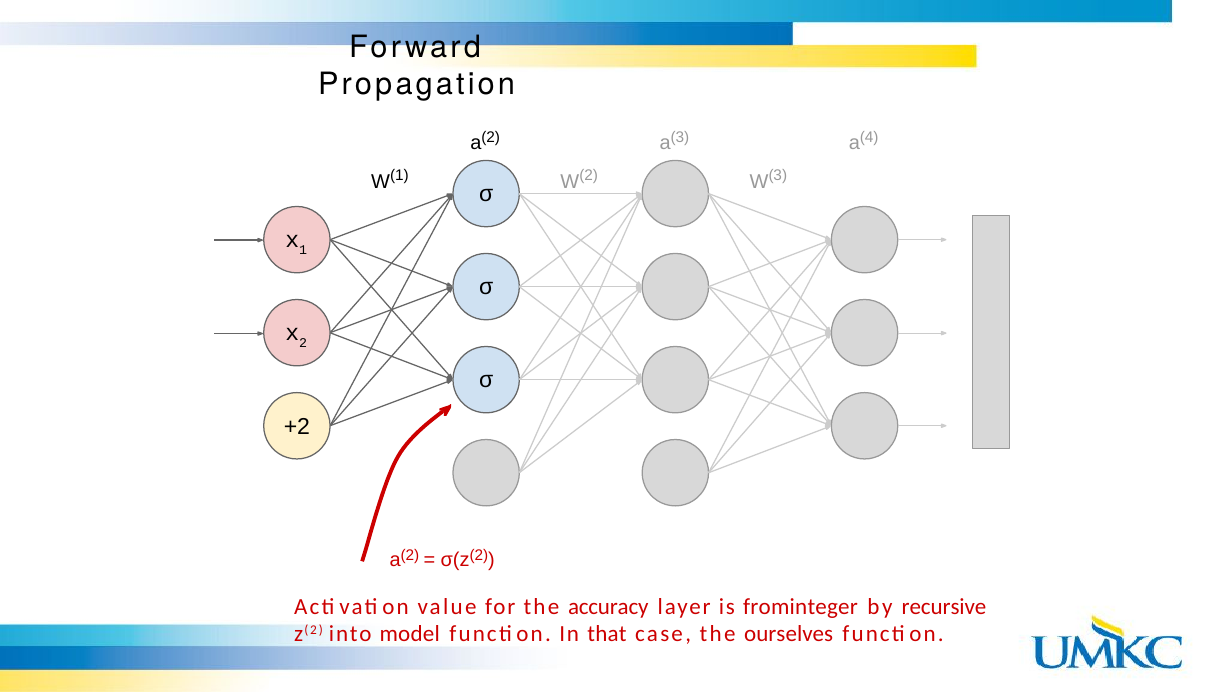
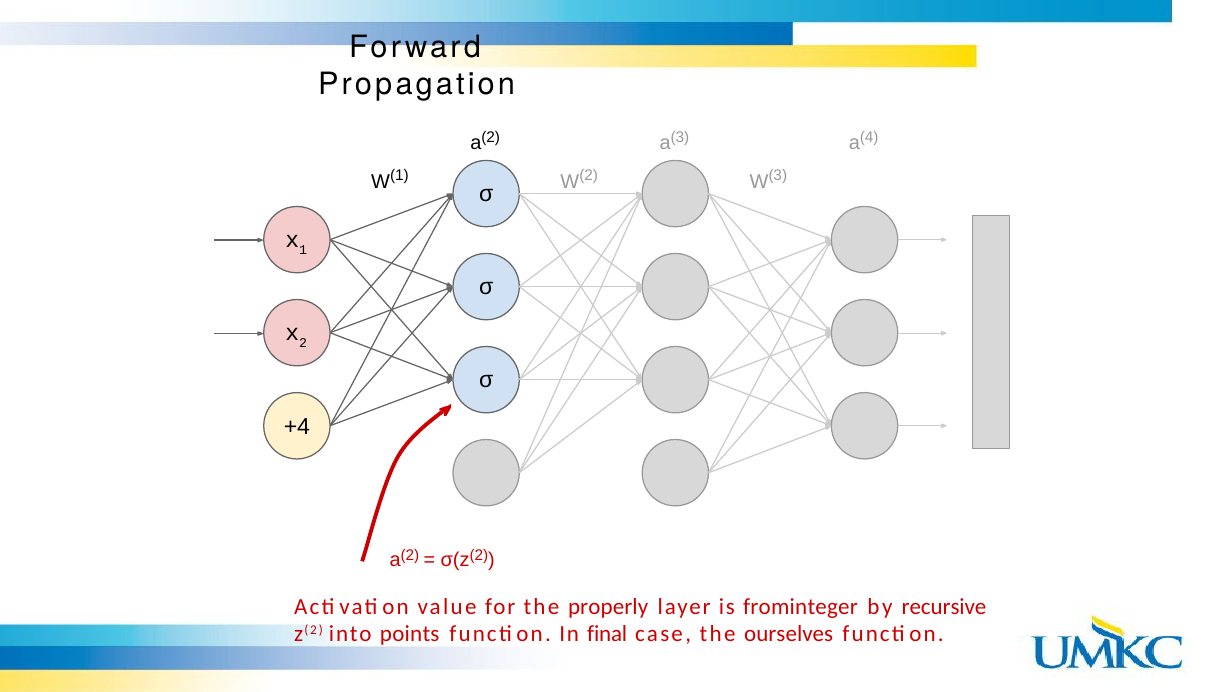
+2: +2 -> +4
accuracy: accuracy -> properly
model: model -> points
that: that -> final
